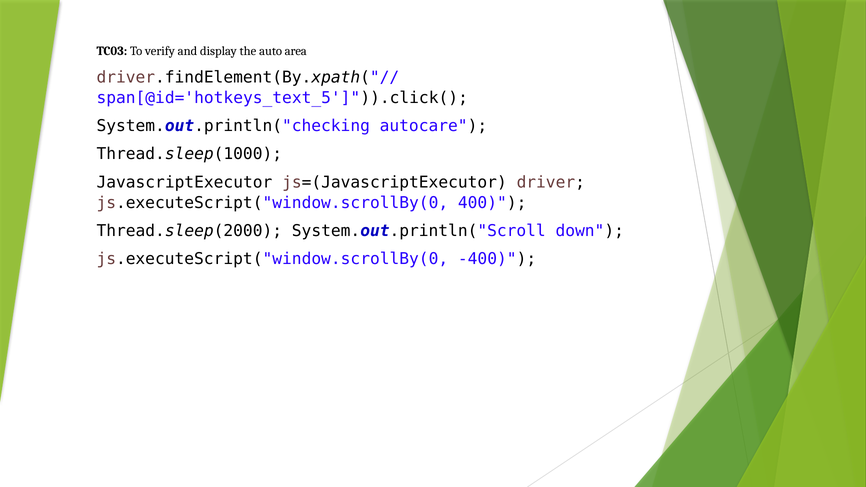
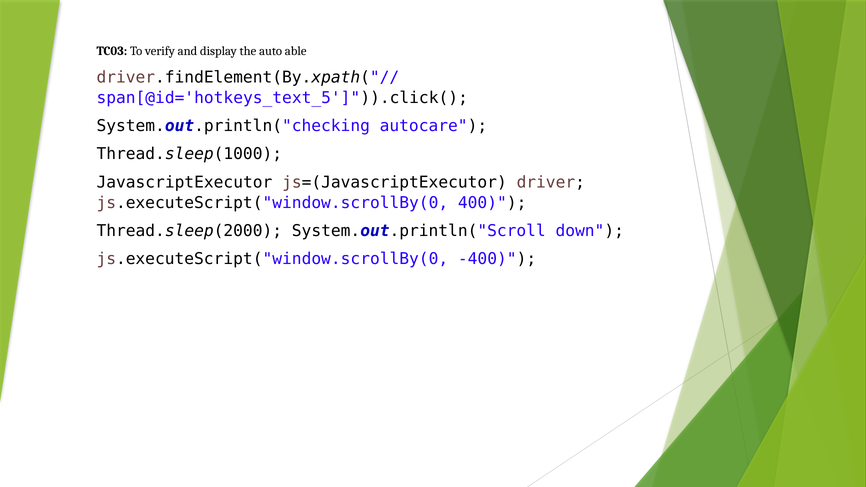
area: area -> able
